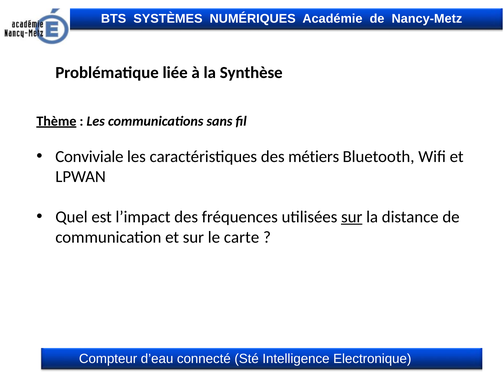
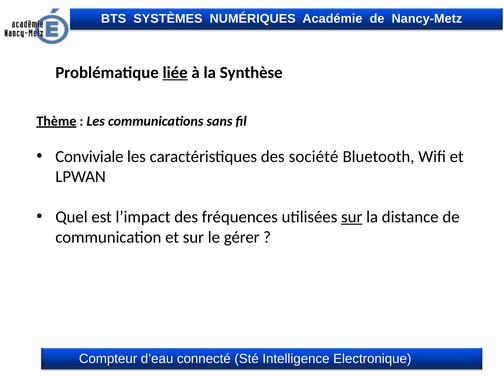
liée underline: none -> present
métiers: métiers -> société
carte: carte -> gérer
